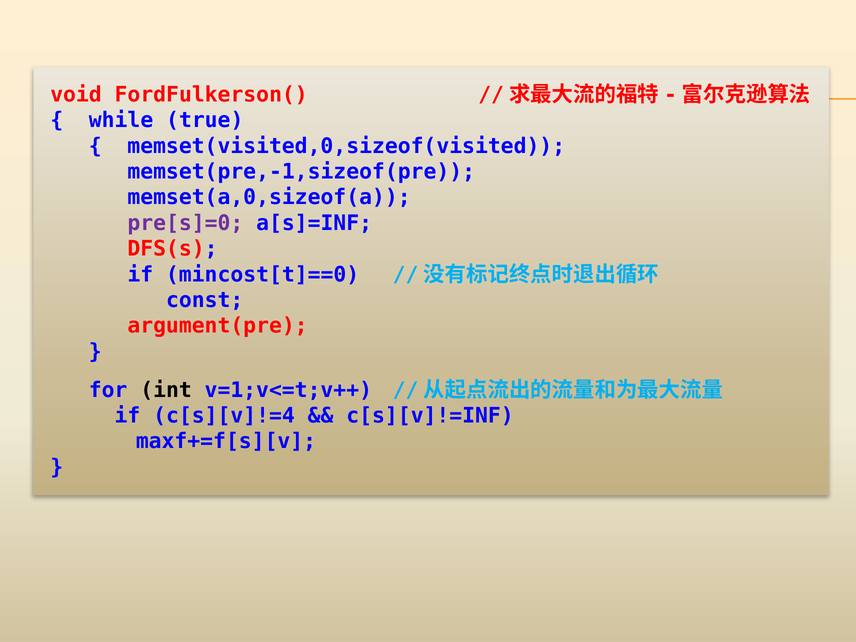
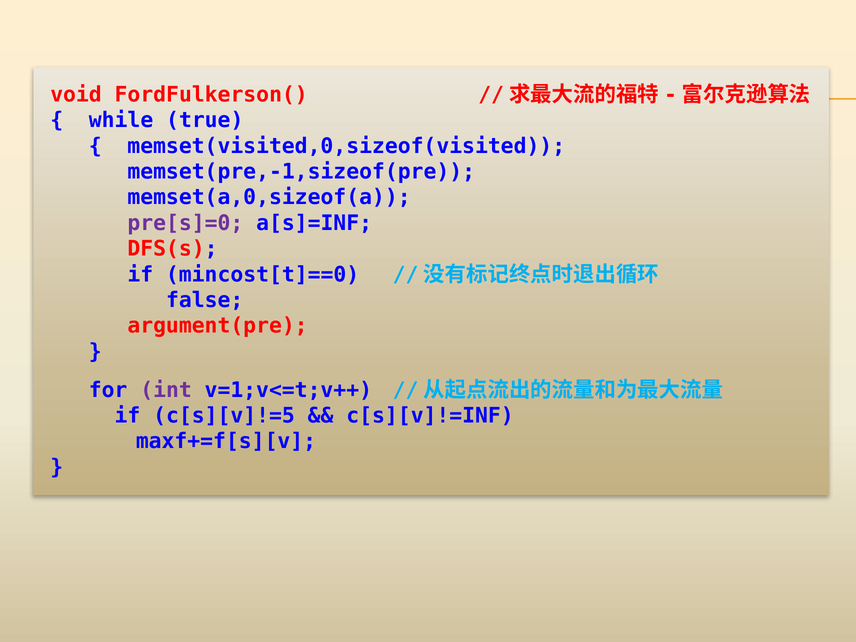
const: const -> false
int colour: black -> purple
c[s][v]!=4: c[s][v]!=4 -> c[s][v]!=5
